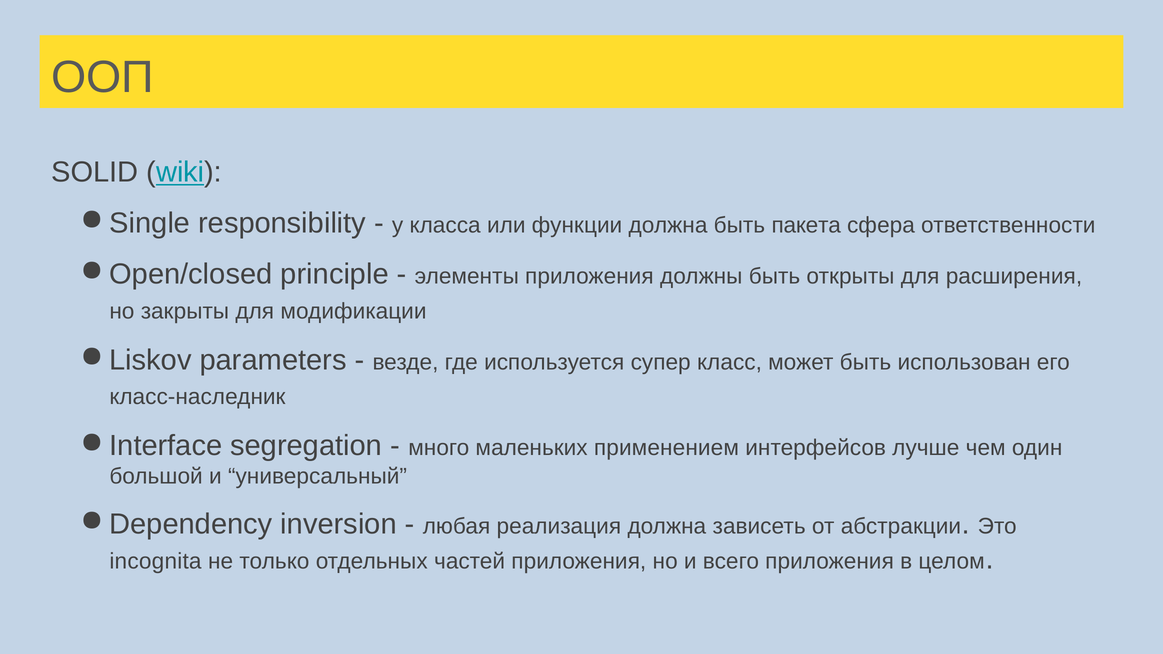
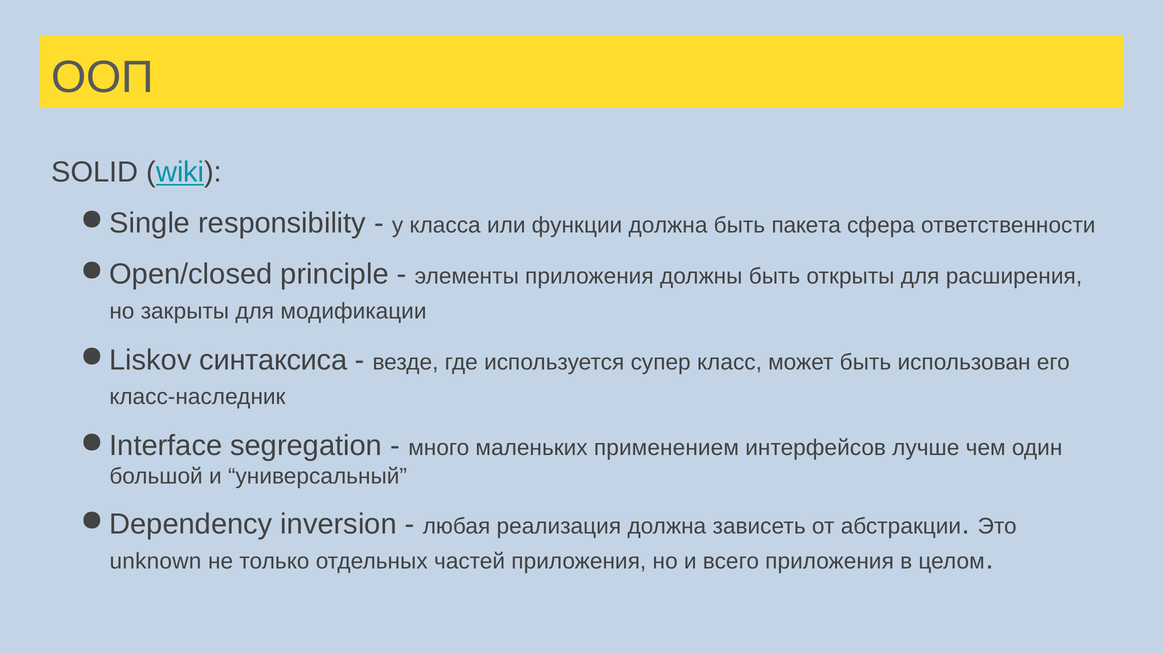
parameters: parameters -> синтаксиса
incognita: incognita -> unknown
